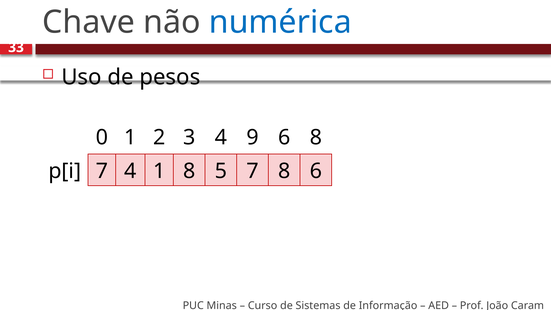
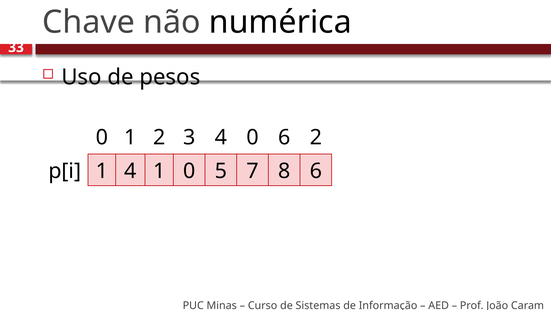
numérica colour: blue -> black
4 9: 9 -> 0
6 8: 8 -> 2
p[i 7: 7 -> 1
1 8: 8 -> 0
